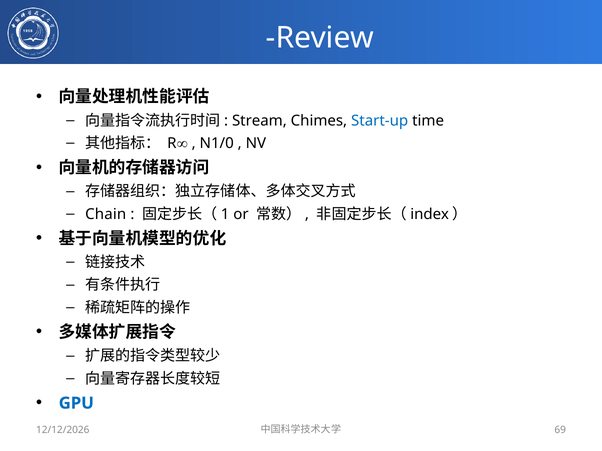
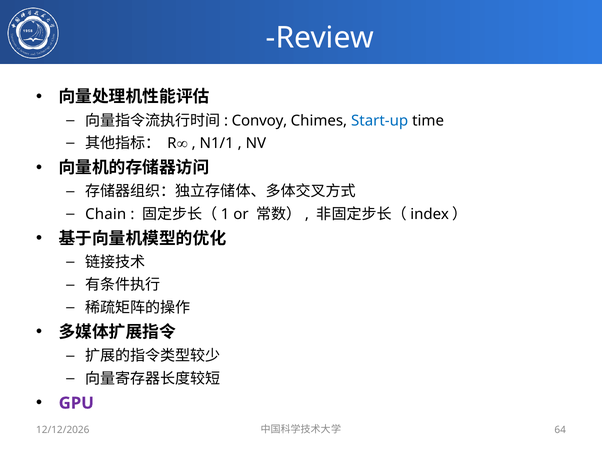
Stream: Stream -> Convoy
N1/0: N1/0 -> N1/1
GPU colour: blue -> purple
69: 69 -> 64
